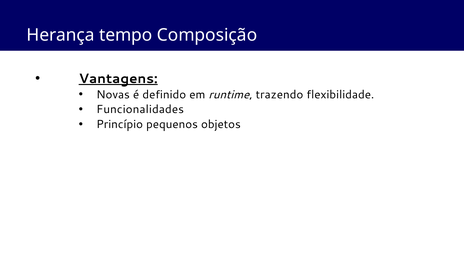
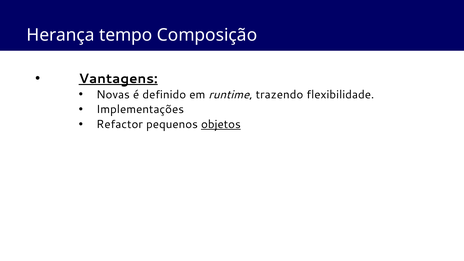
Funcionalidades: Funcionalidades -> Implementações
Princípio: Princípio -> Refactor
objetos underline: none -> present
